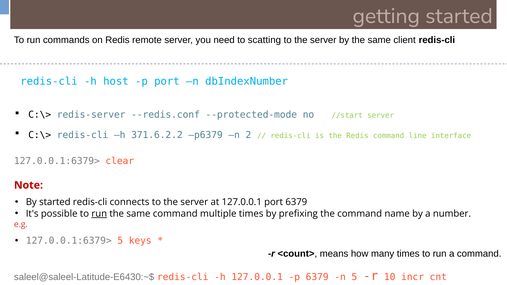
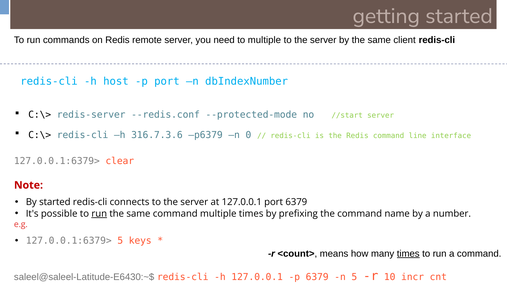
to scatting: scatting -> multiple
371.6.2.2: 371.6.2.2 -> 316.7.3.6
2: 2 -> 0
times at (408, 254) underline: none -> present
